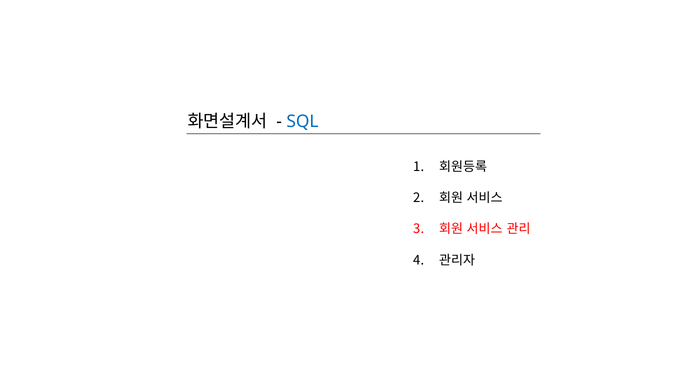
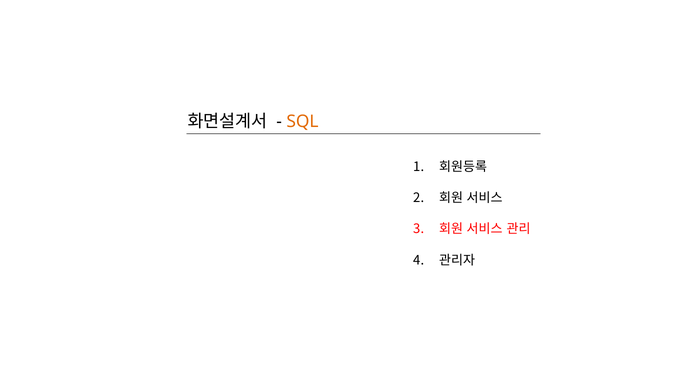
SQL colour: blue -> orange
